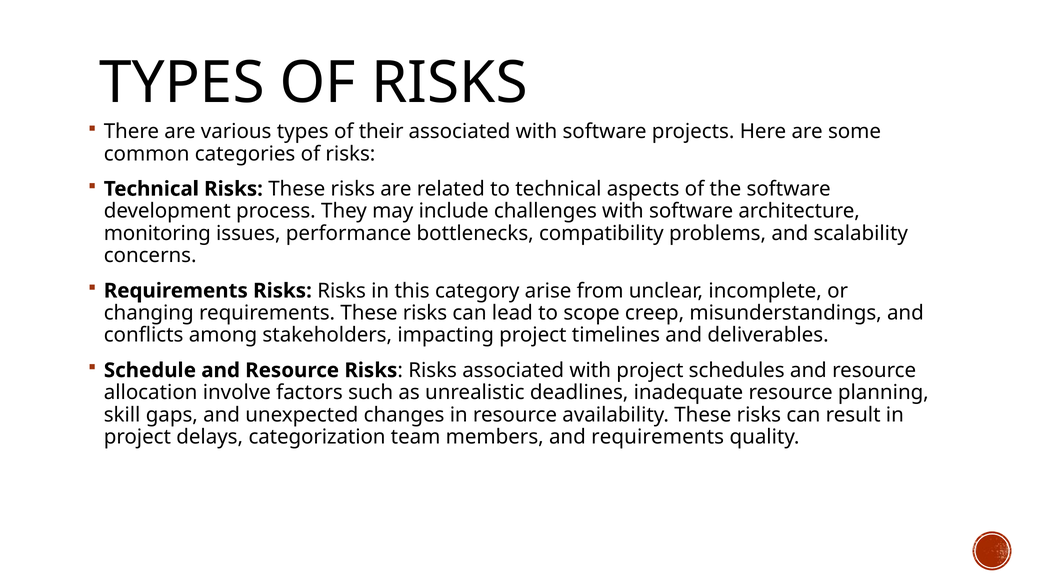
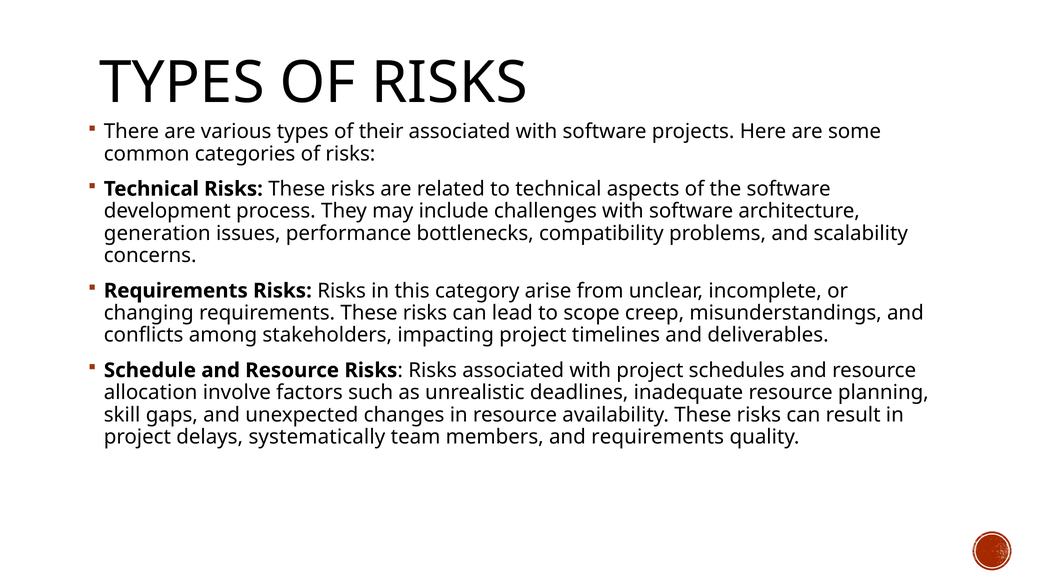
monitoring: monitoring -> generation
categorization: categorization -> systematically
